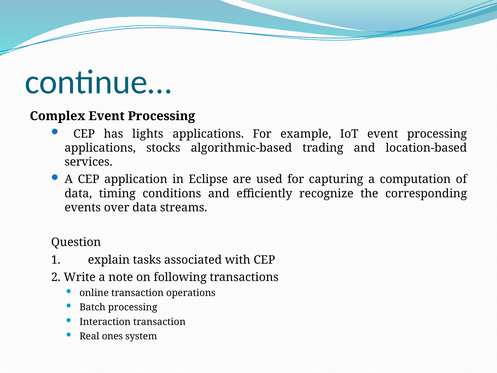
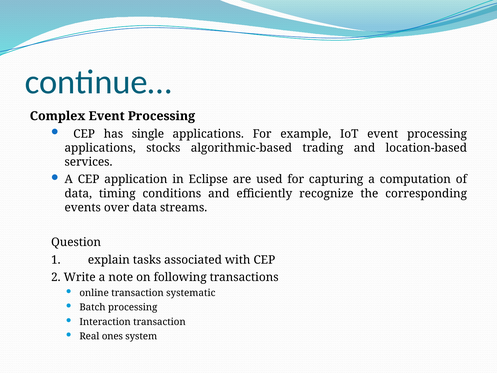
lights: lights -> single
operations: operations -> systematic
